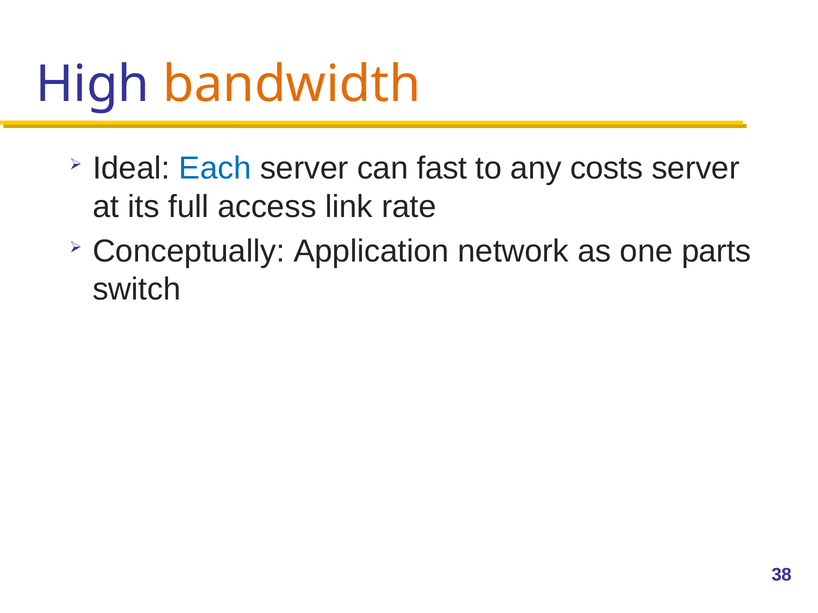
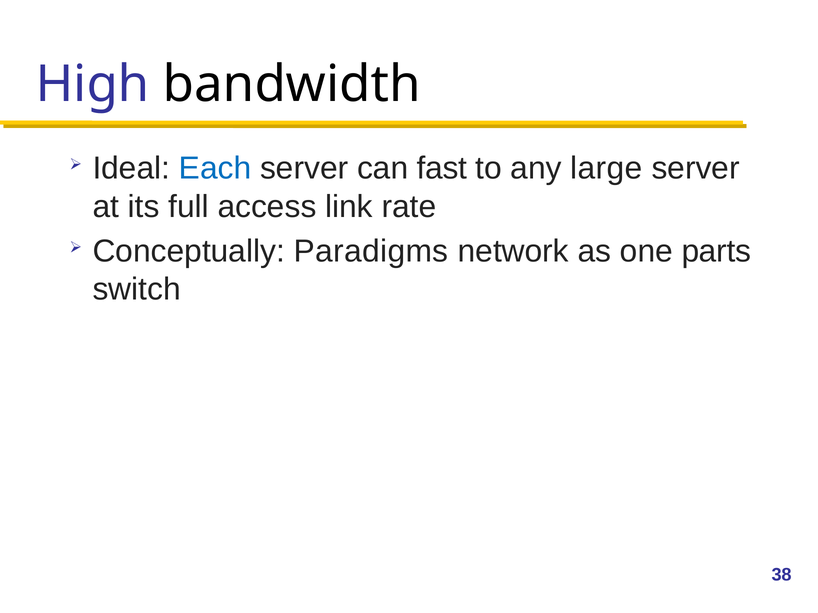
bandwidth colour: orange -> black
costs: costs -> large
Application: Application -> Paradigms
